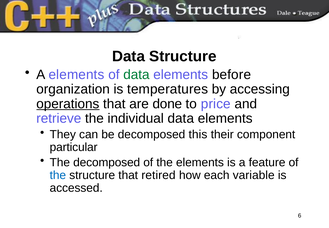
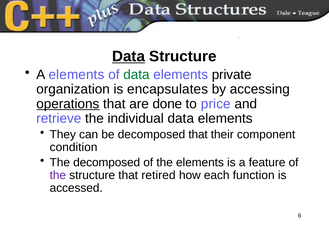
Data at (129, 56) underline: none -> present
before: before -> private
temperatures: temperatures -> encapsulates
decomposed this: this -> that
particular: particular -> condition
the at (58, 175) colour: blue -> purple
variable: variable -> function
